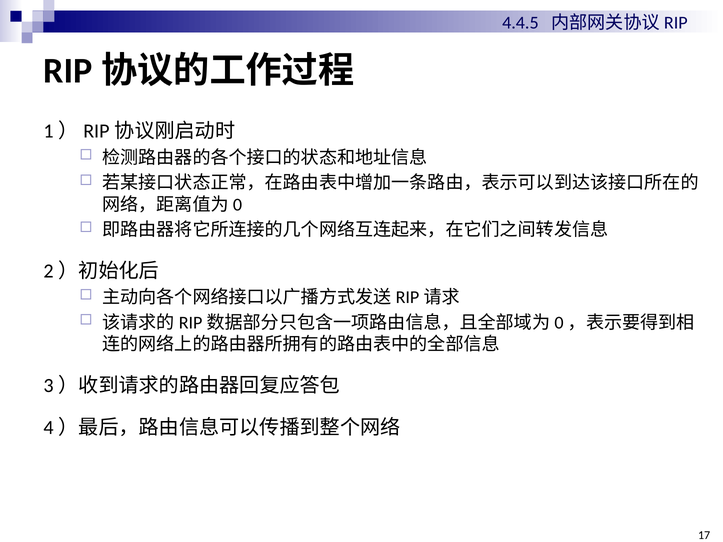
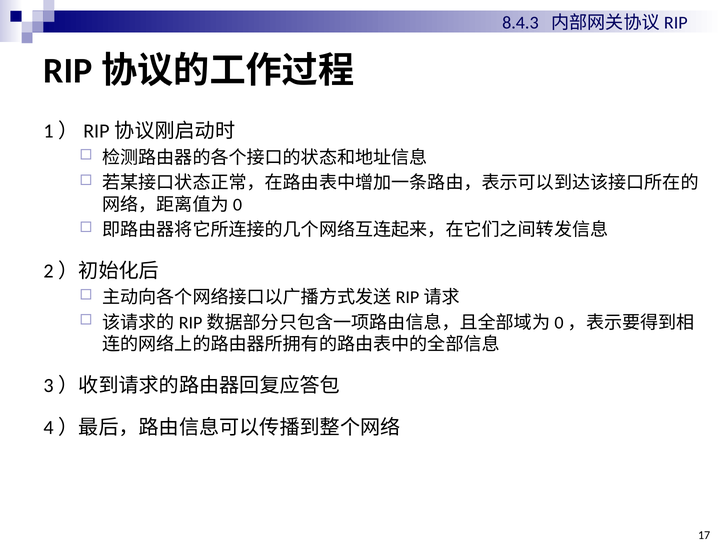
4.4.5: 4.4.5 -> 8.4.3
